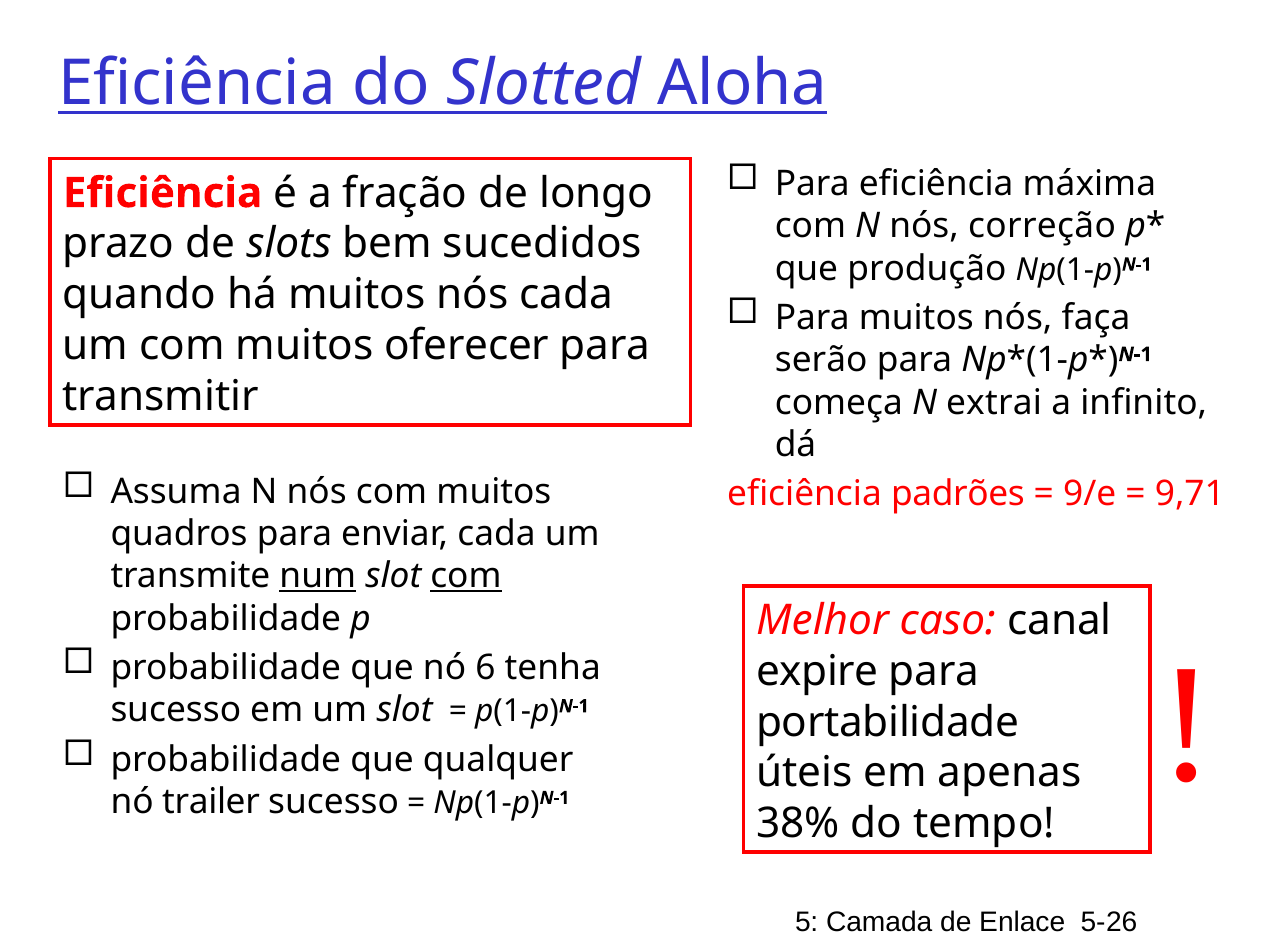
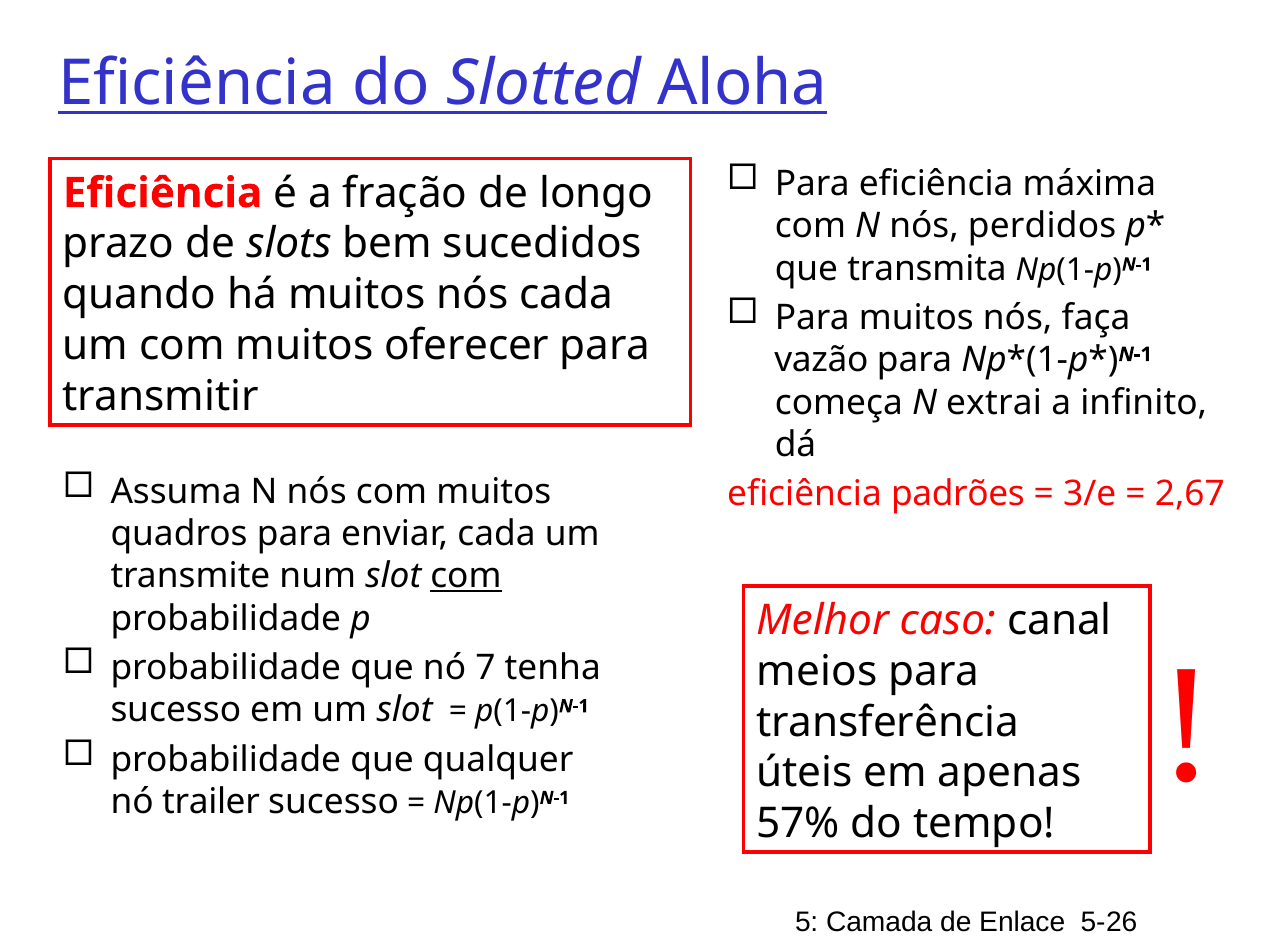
correção: correção -> perdidos
produção: produção -> transmita
serão: serão -> vazão
9/e: 9/e -> 3/e
9,71: 9,71 -> 2,67
num underline: present -> none
6: 6 -> 7
expire: expire -> meios
portabilidade: portabilidade -> transferência
38%: 38% -> 57%
